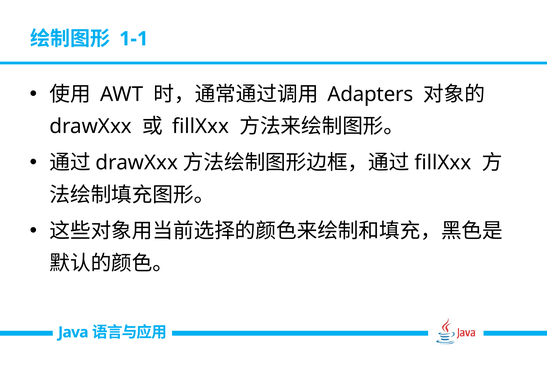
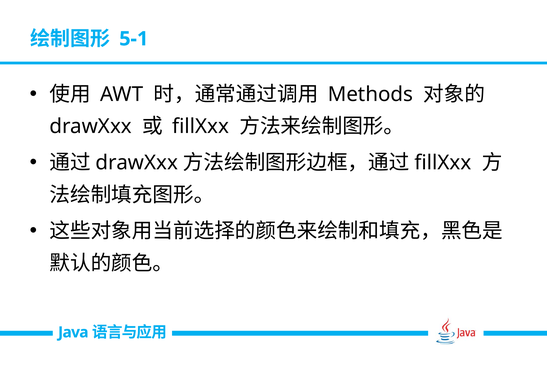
1-1: 1-1 -> 5-1
Adapters: Adapters -> Methods
